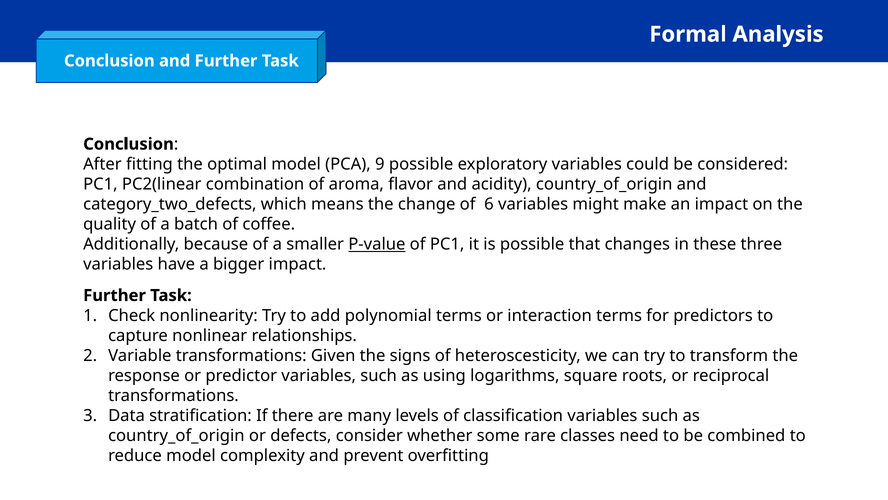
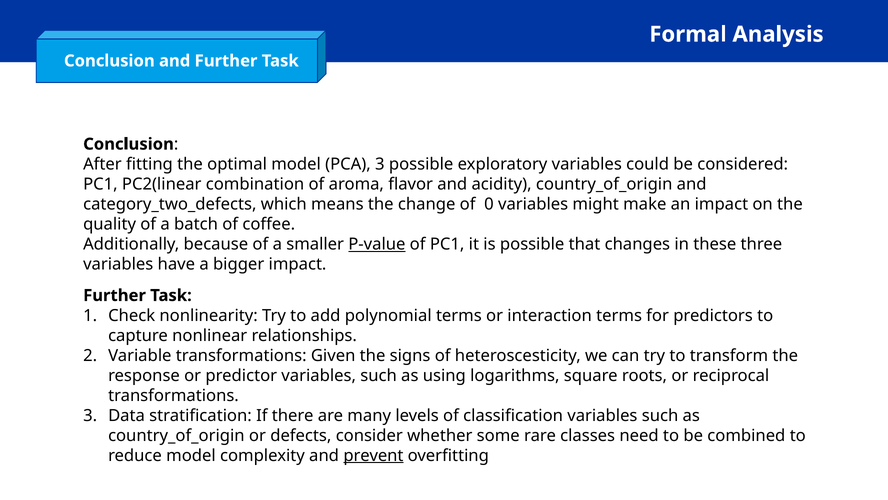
PCA 9: 9 -> 3
6: 6 -> 0
prevent underline: none -> present
